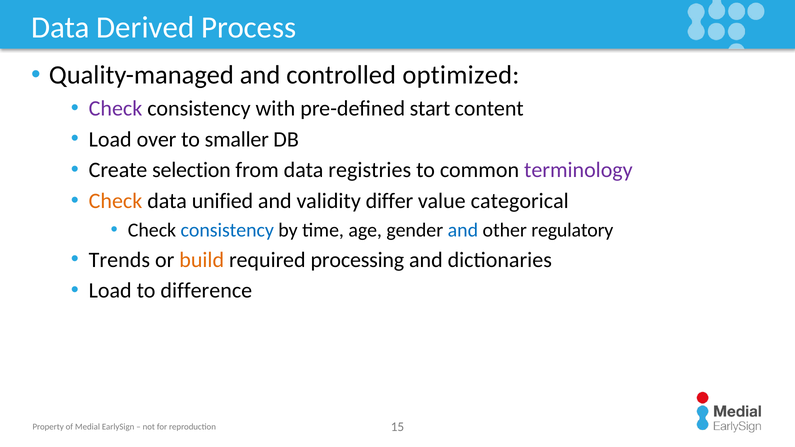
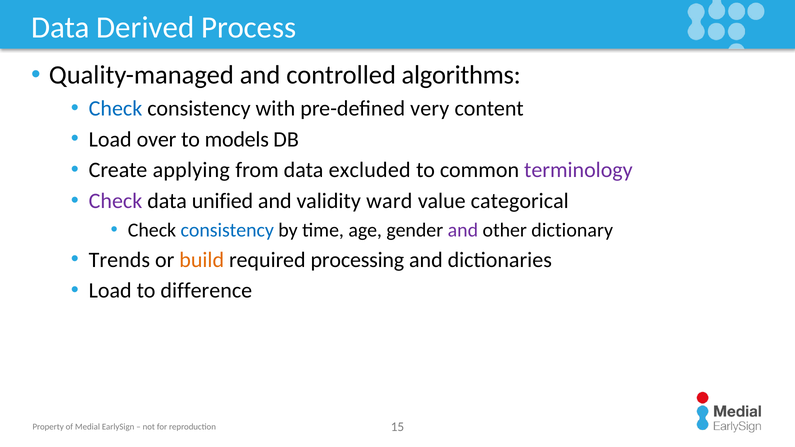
optimized: optimized -> algorithms
Check at (116, 109) colour: purple -> blue
start: start -> very
smaller: smaller -> models
selection: selection -> applying
registries: registries -> excluded
Check at (116, 201) colour: orange -> purple
differ: differ -> ward
and at (463, 230) colour: blue -> purple
regulatory: regulatory -> dictionary
